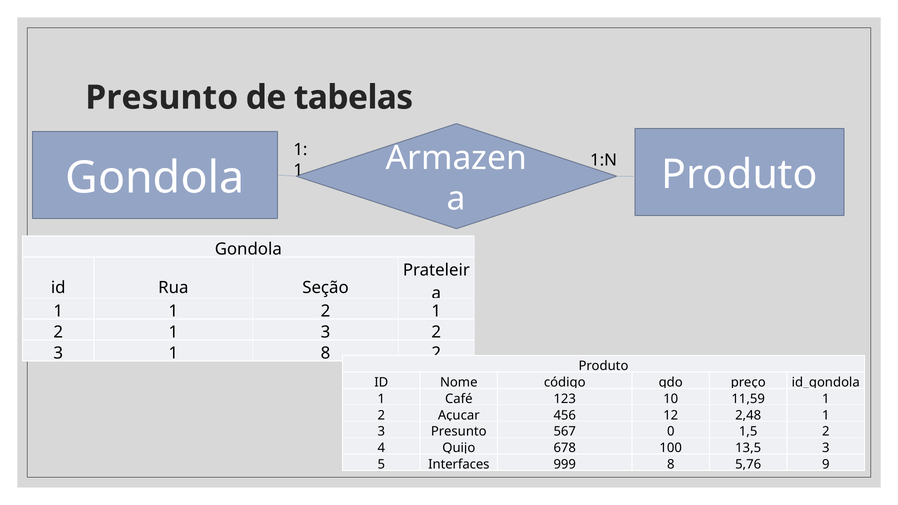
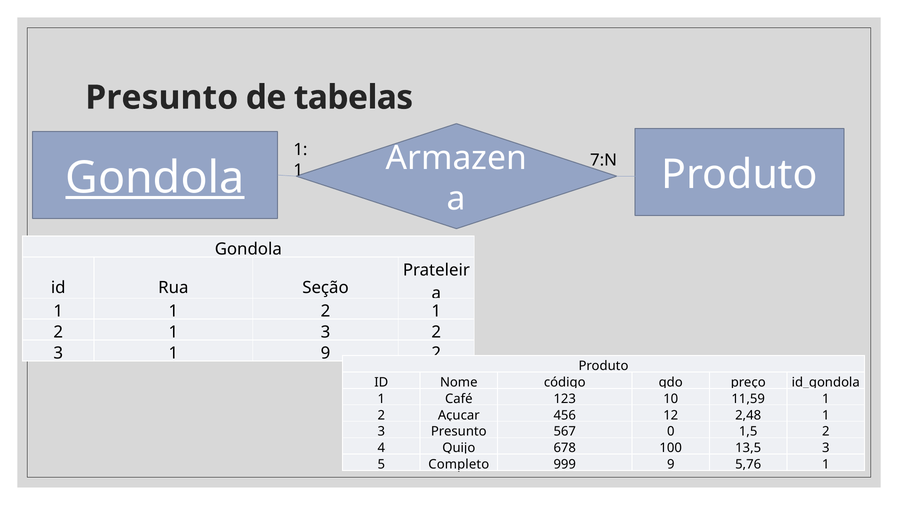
1:N: 1:N -> 7:N
Gondola at (155, 178) underline: none -> present
1 8: 8 -> 9
Interfaces: Interfaces -> Completo
999 8: 8 -> 9
5,76 9: 9 -> 1
